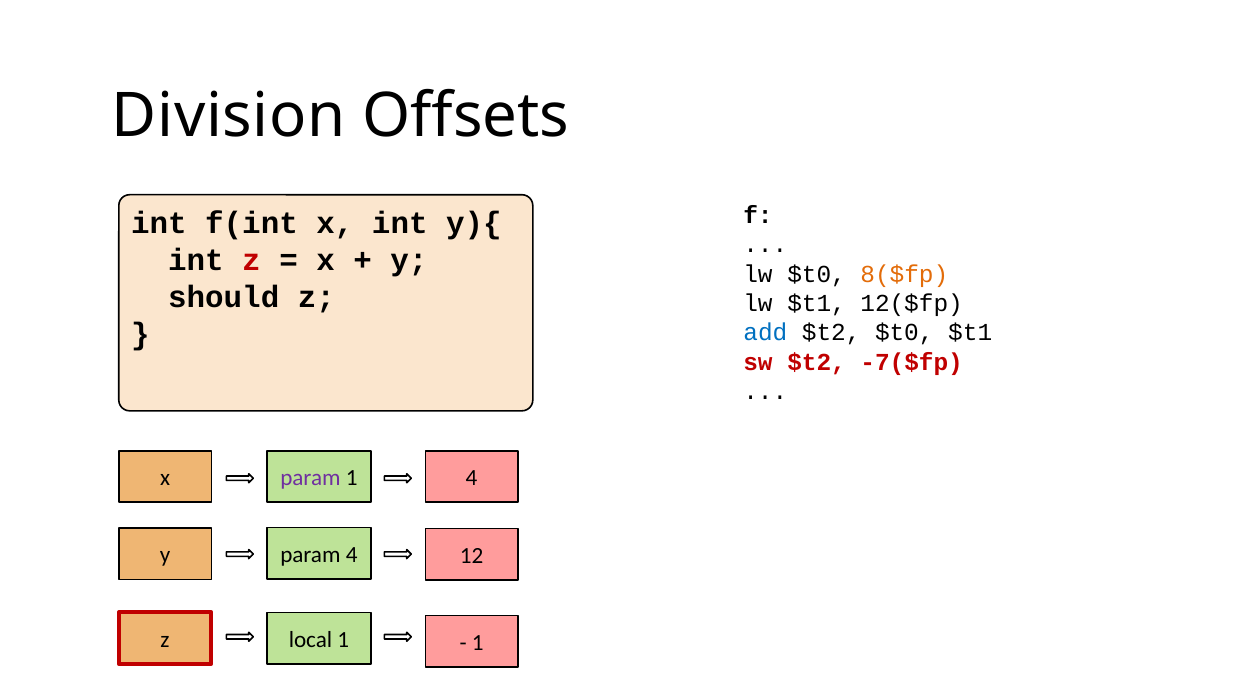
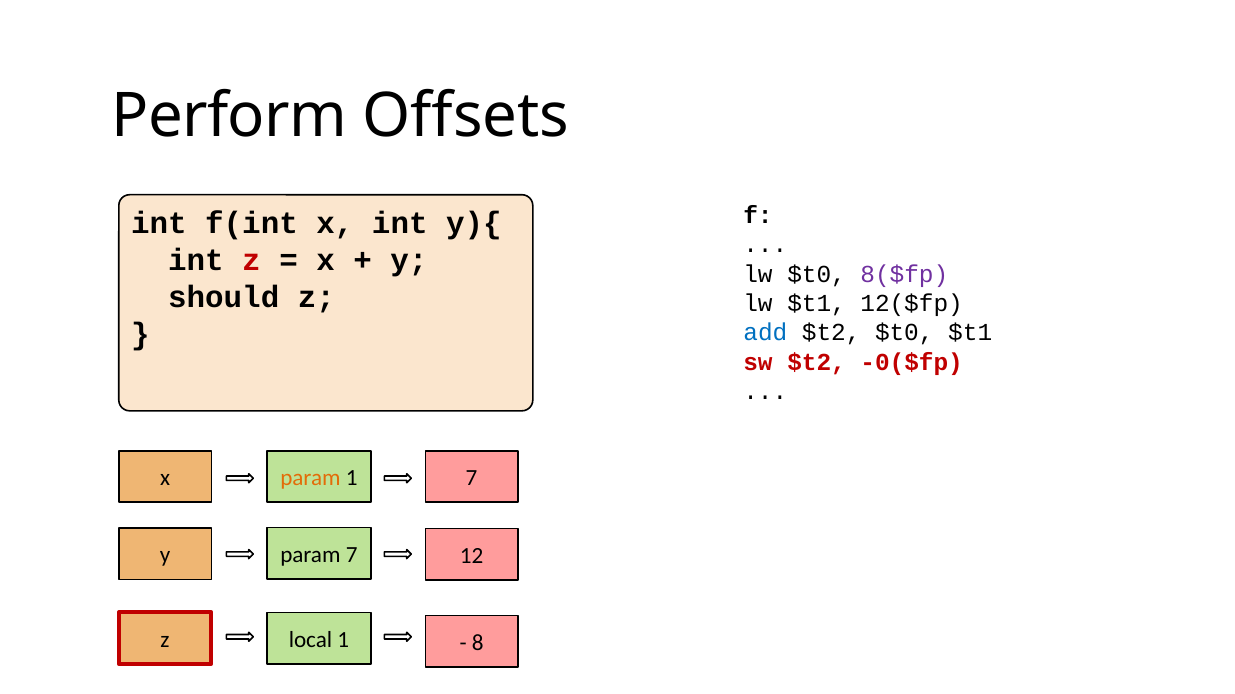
Division: Division -> Perform
8($fp colour: orange -> purple
-7($fp: -7($fp -> -0($fp
param at (311, 479) colour: purple -> orange
1 4: 4 -> 7
param 4: 4 -> 7
1 at (478, 644): 1 -> 8
